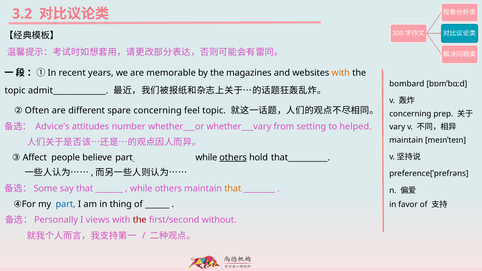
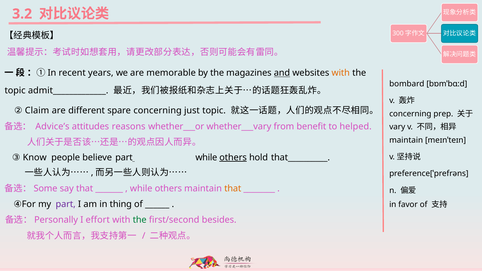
and underline: none -> present
Often: Often -> Claim
feel: feel -> just
number: number -> reasons
setting: setting -> benefit
Affect: Affect -> Know
part at (66, 204) colour: blue -> purple
views: views -> effort
the at (140, 220) colour: red -> green
without: without -> besides
